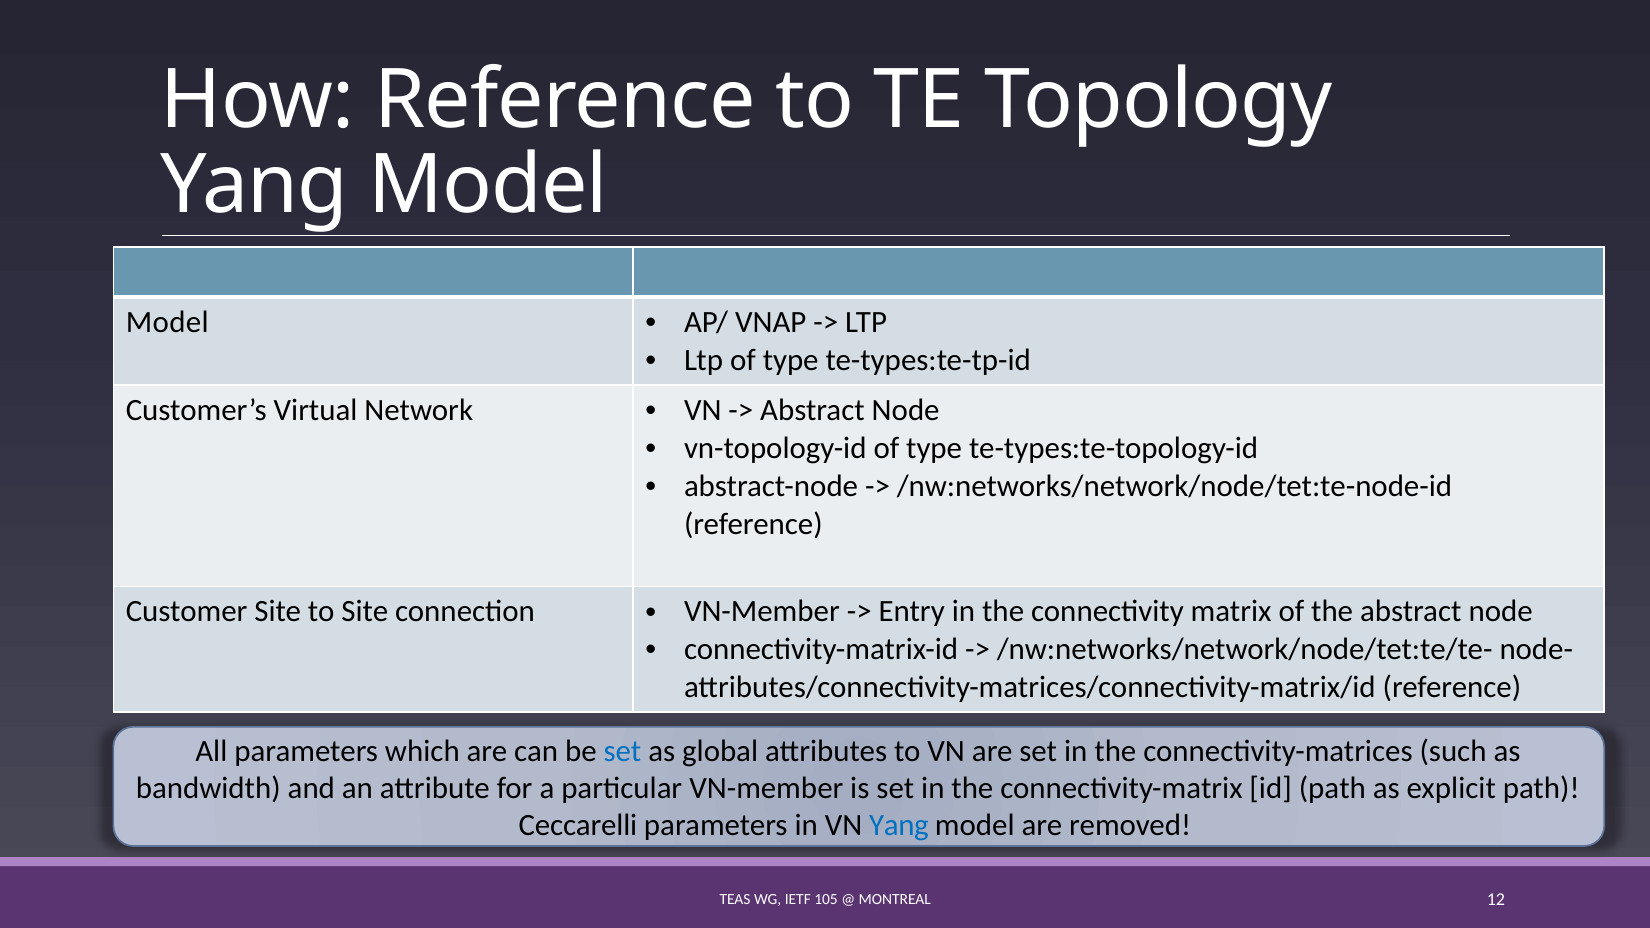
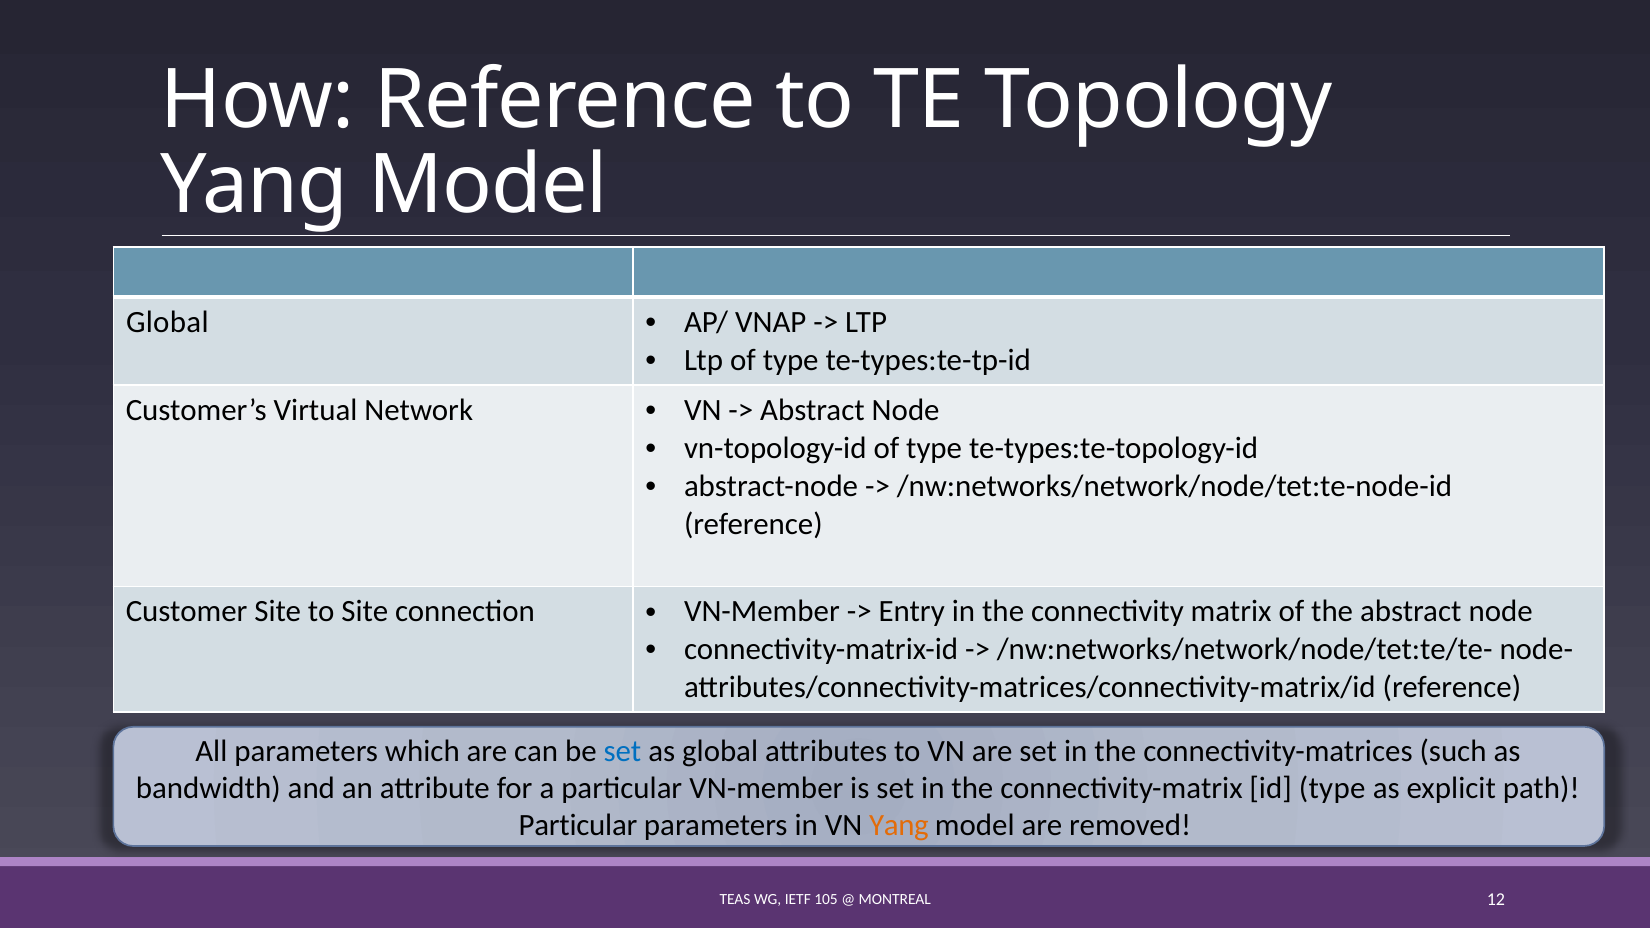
Model at (167, 323): Model -> Global
id path: path -> type
Ceccarelli at (578, 826): Ceccarelli -> Particular
Yang at (899, 826) colour: blue -> orange
